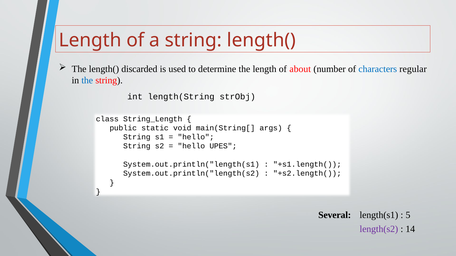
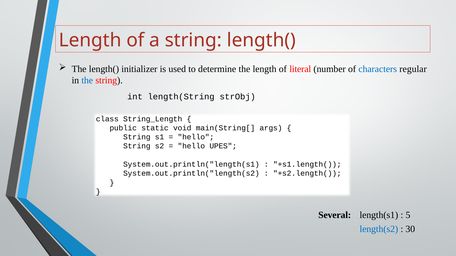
discarded: discarded -> initializer
about: about -> literal
length(s2 colour: purple -> blue
14: 14 -> 30
